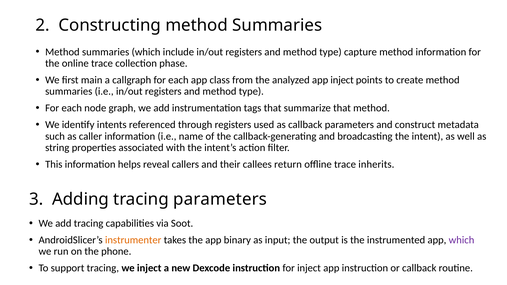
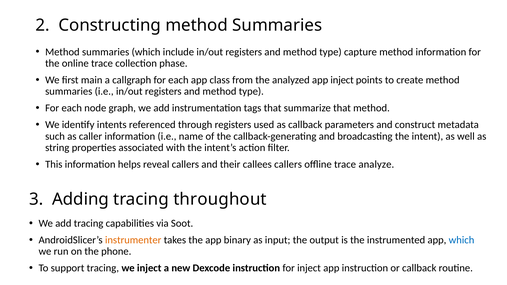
callees return: return -> callers
inherits: inherits -> analyze
tracing parameters: parameters -> throughout
which at (462, 240) colour: purple -> blue
